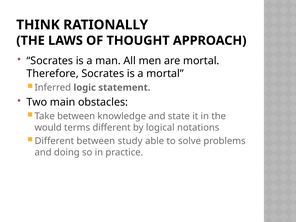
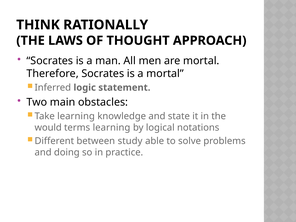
Take between: between -> learning
terms different: different -> learning
